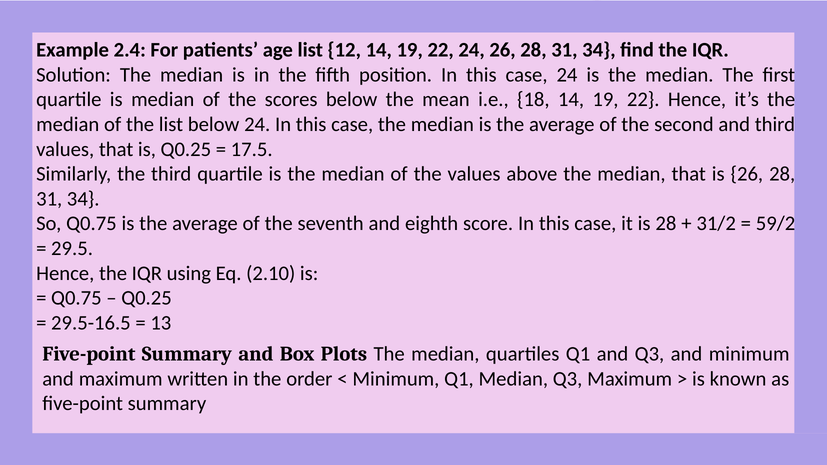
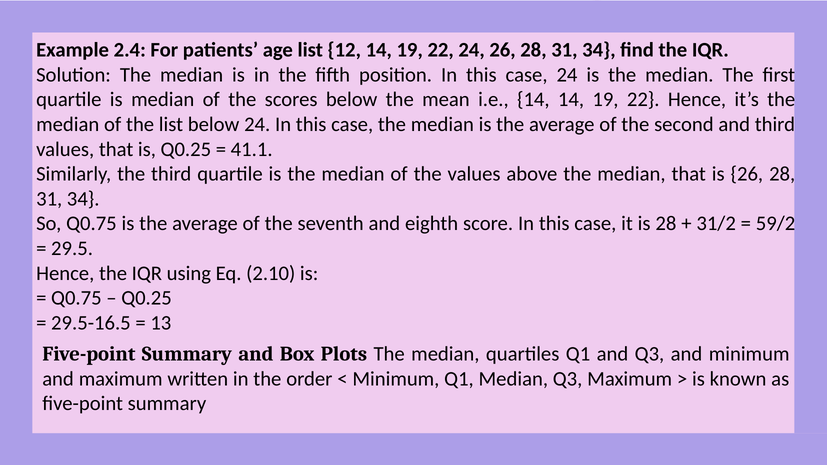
i.e 18: 18 -> 14
17.5: 17.5 -> 41.1
